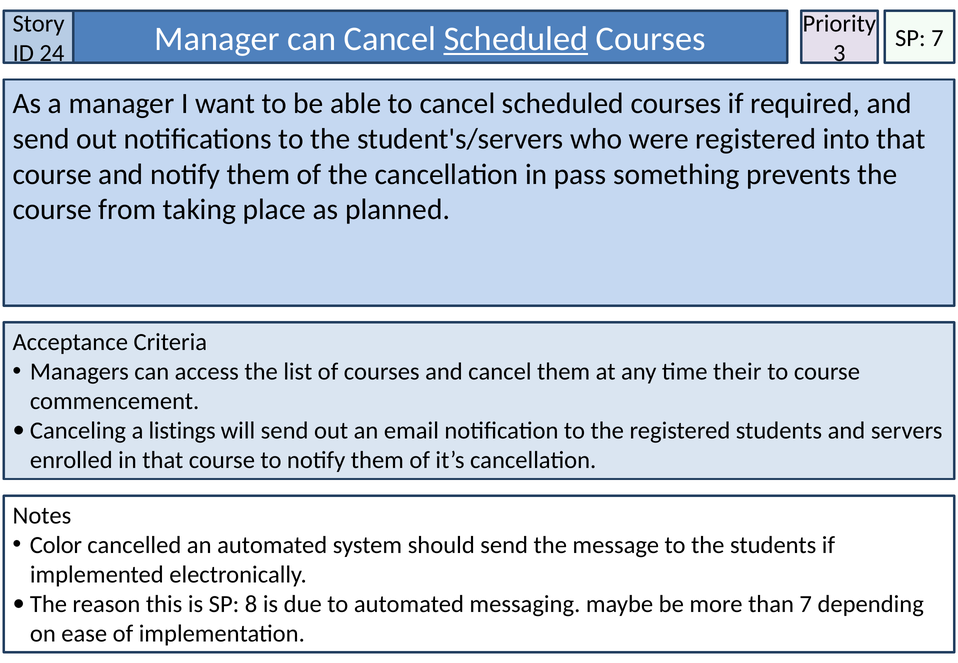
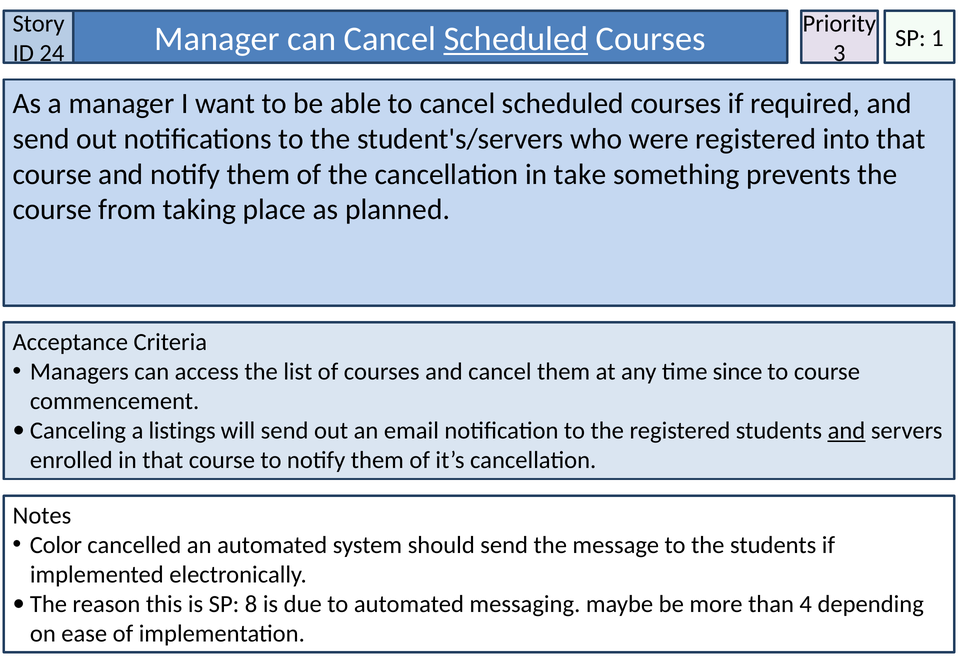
SP 7: 7 -> 1
pass: pass -> take
their: their -> since
and at (846, 431) underline: none -> present
than 7: 7 -> 4
